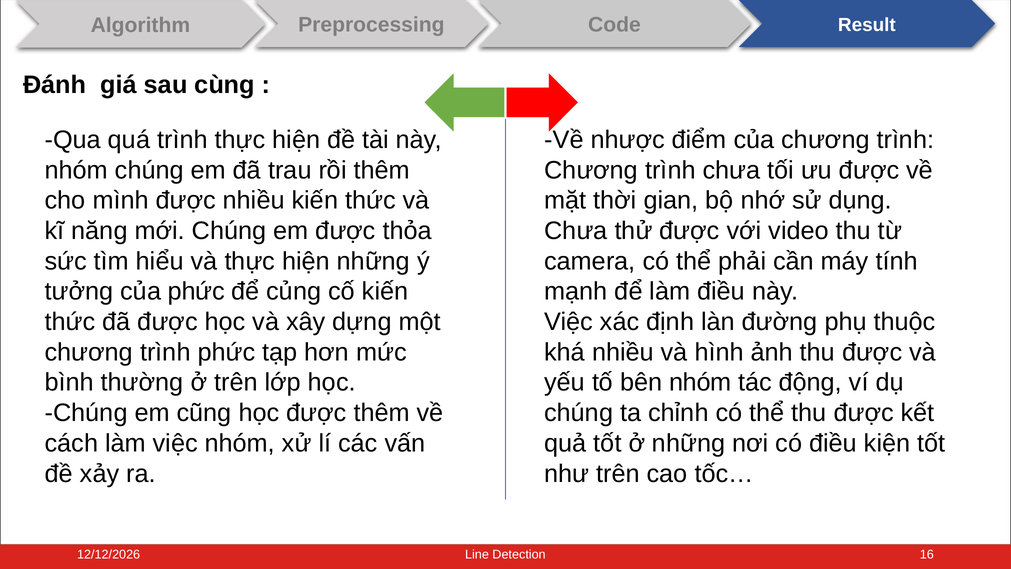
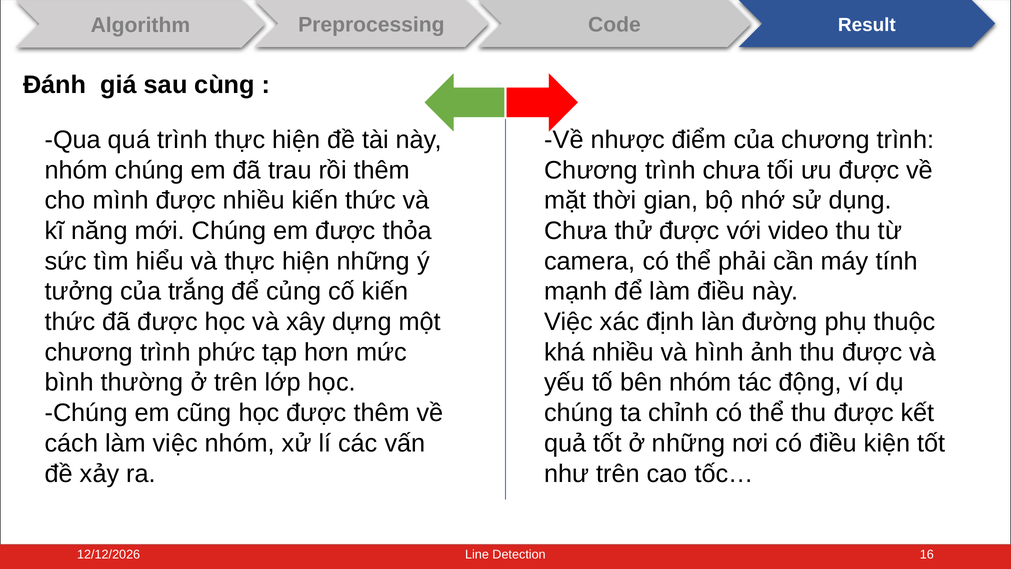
của phức: phức -> trắng
